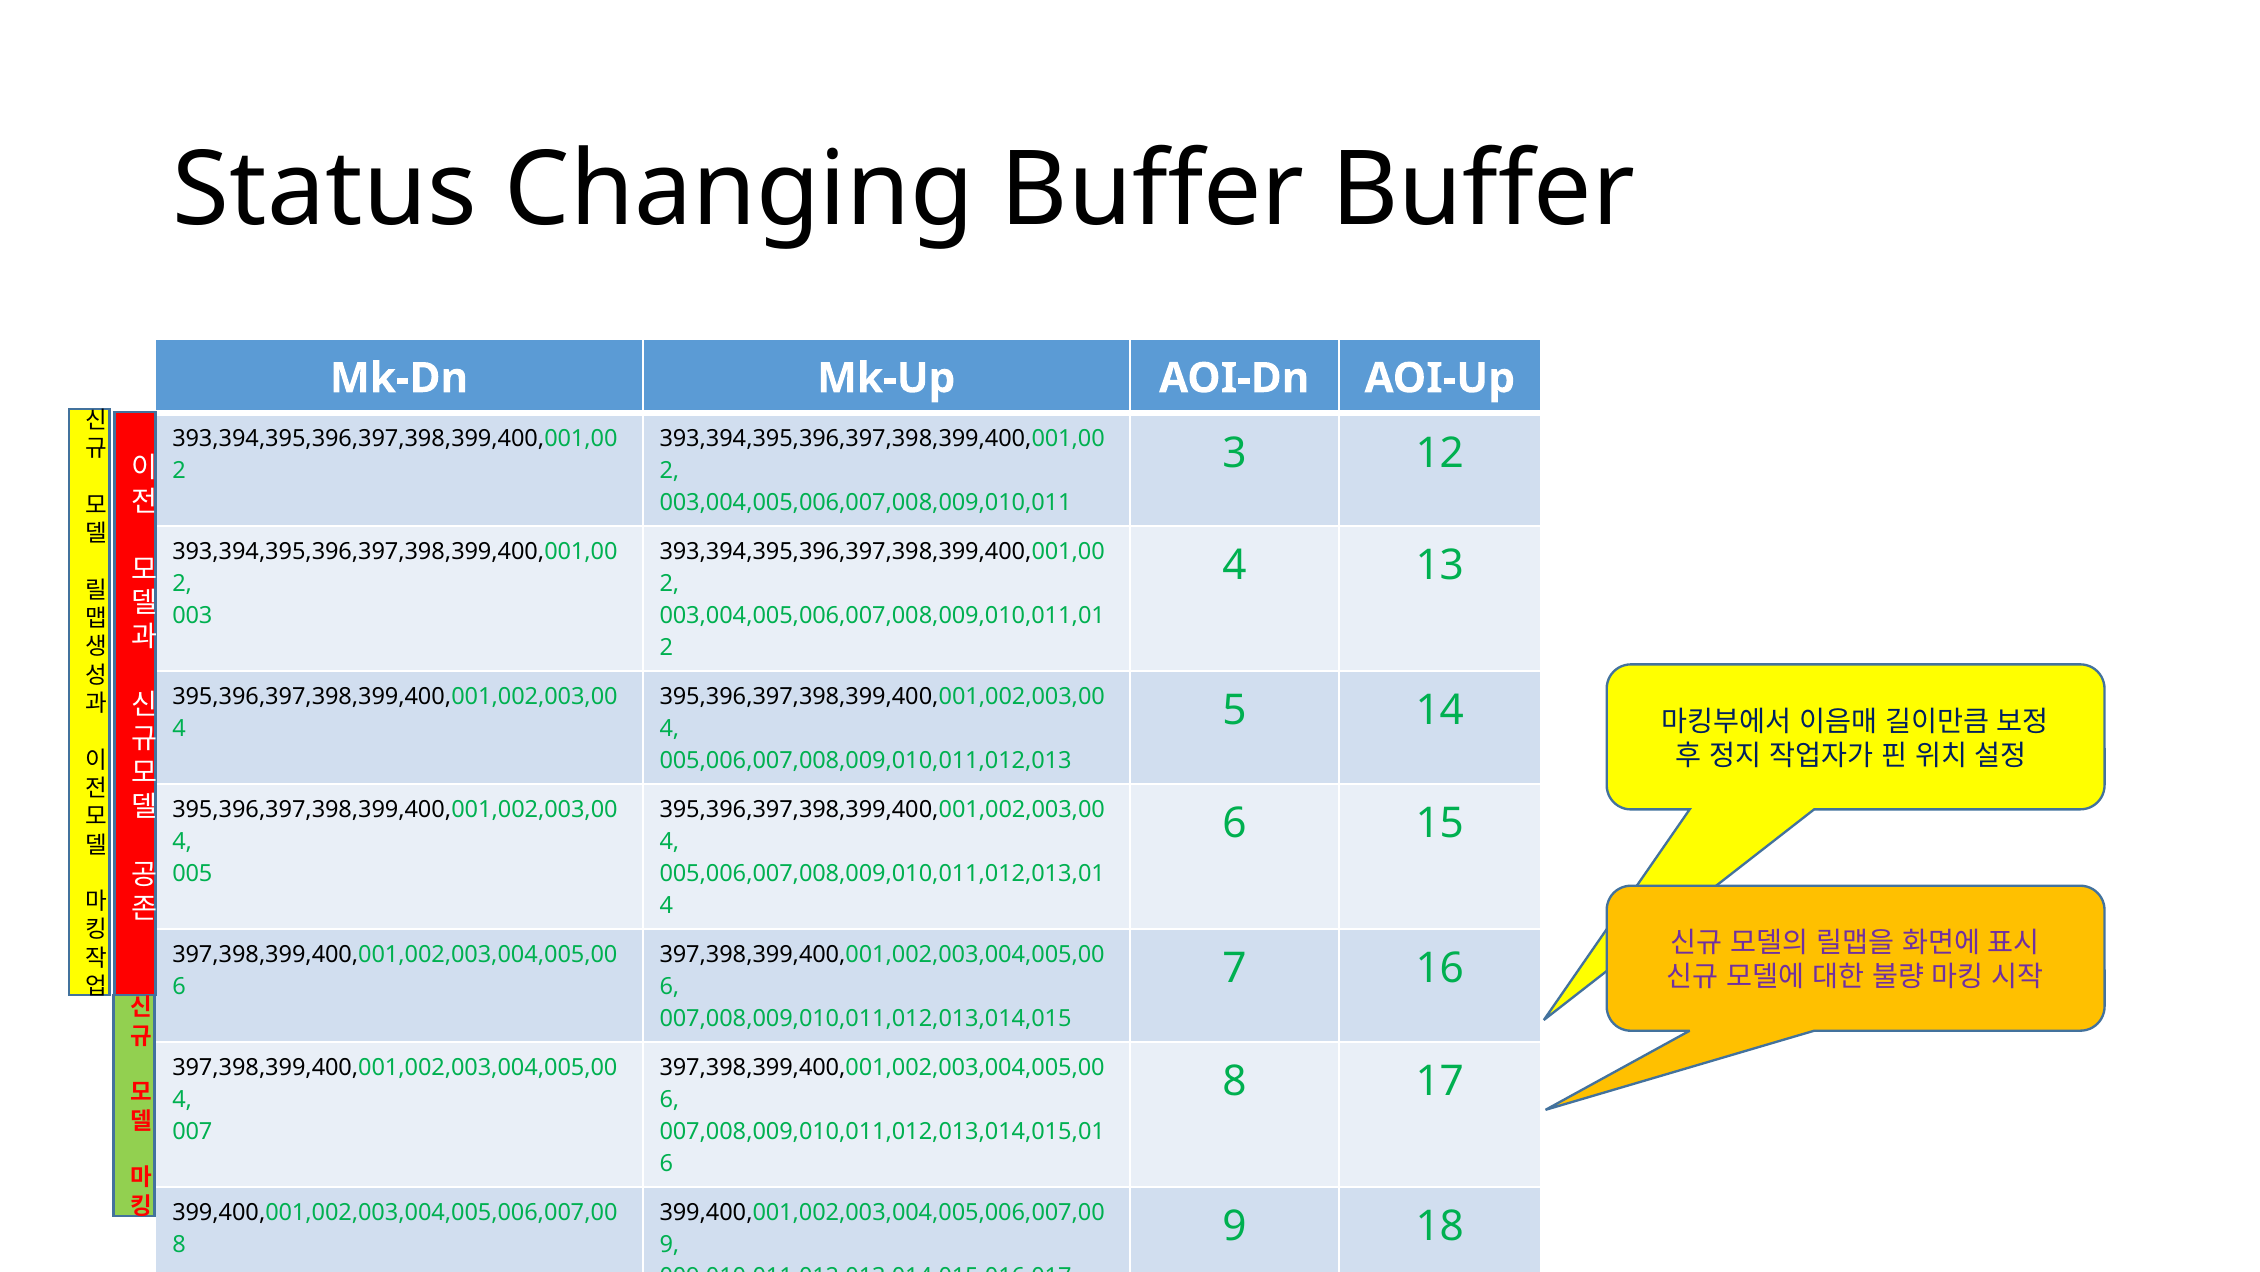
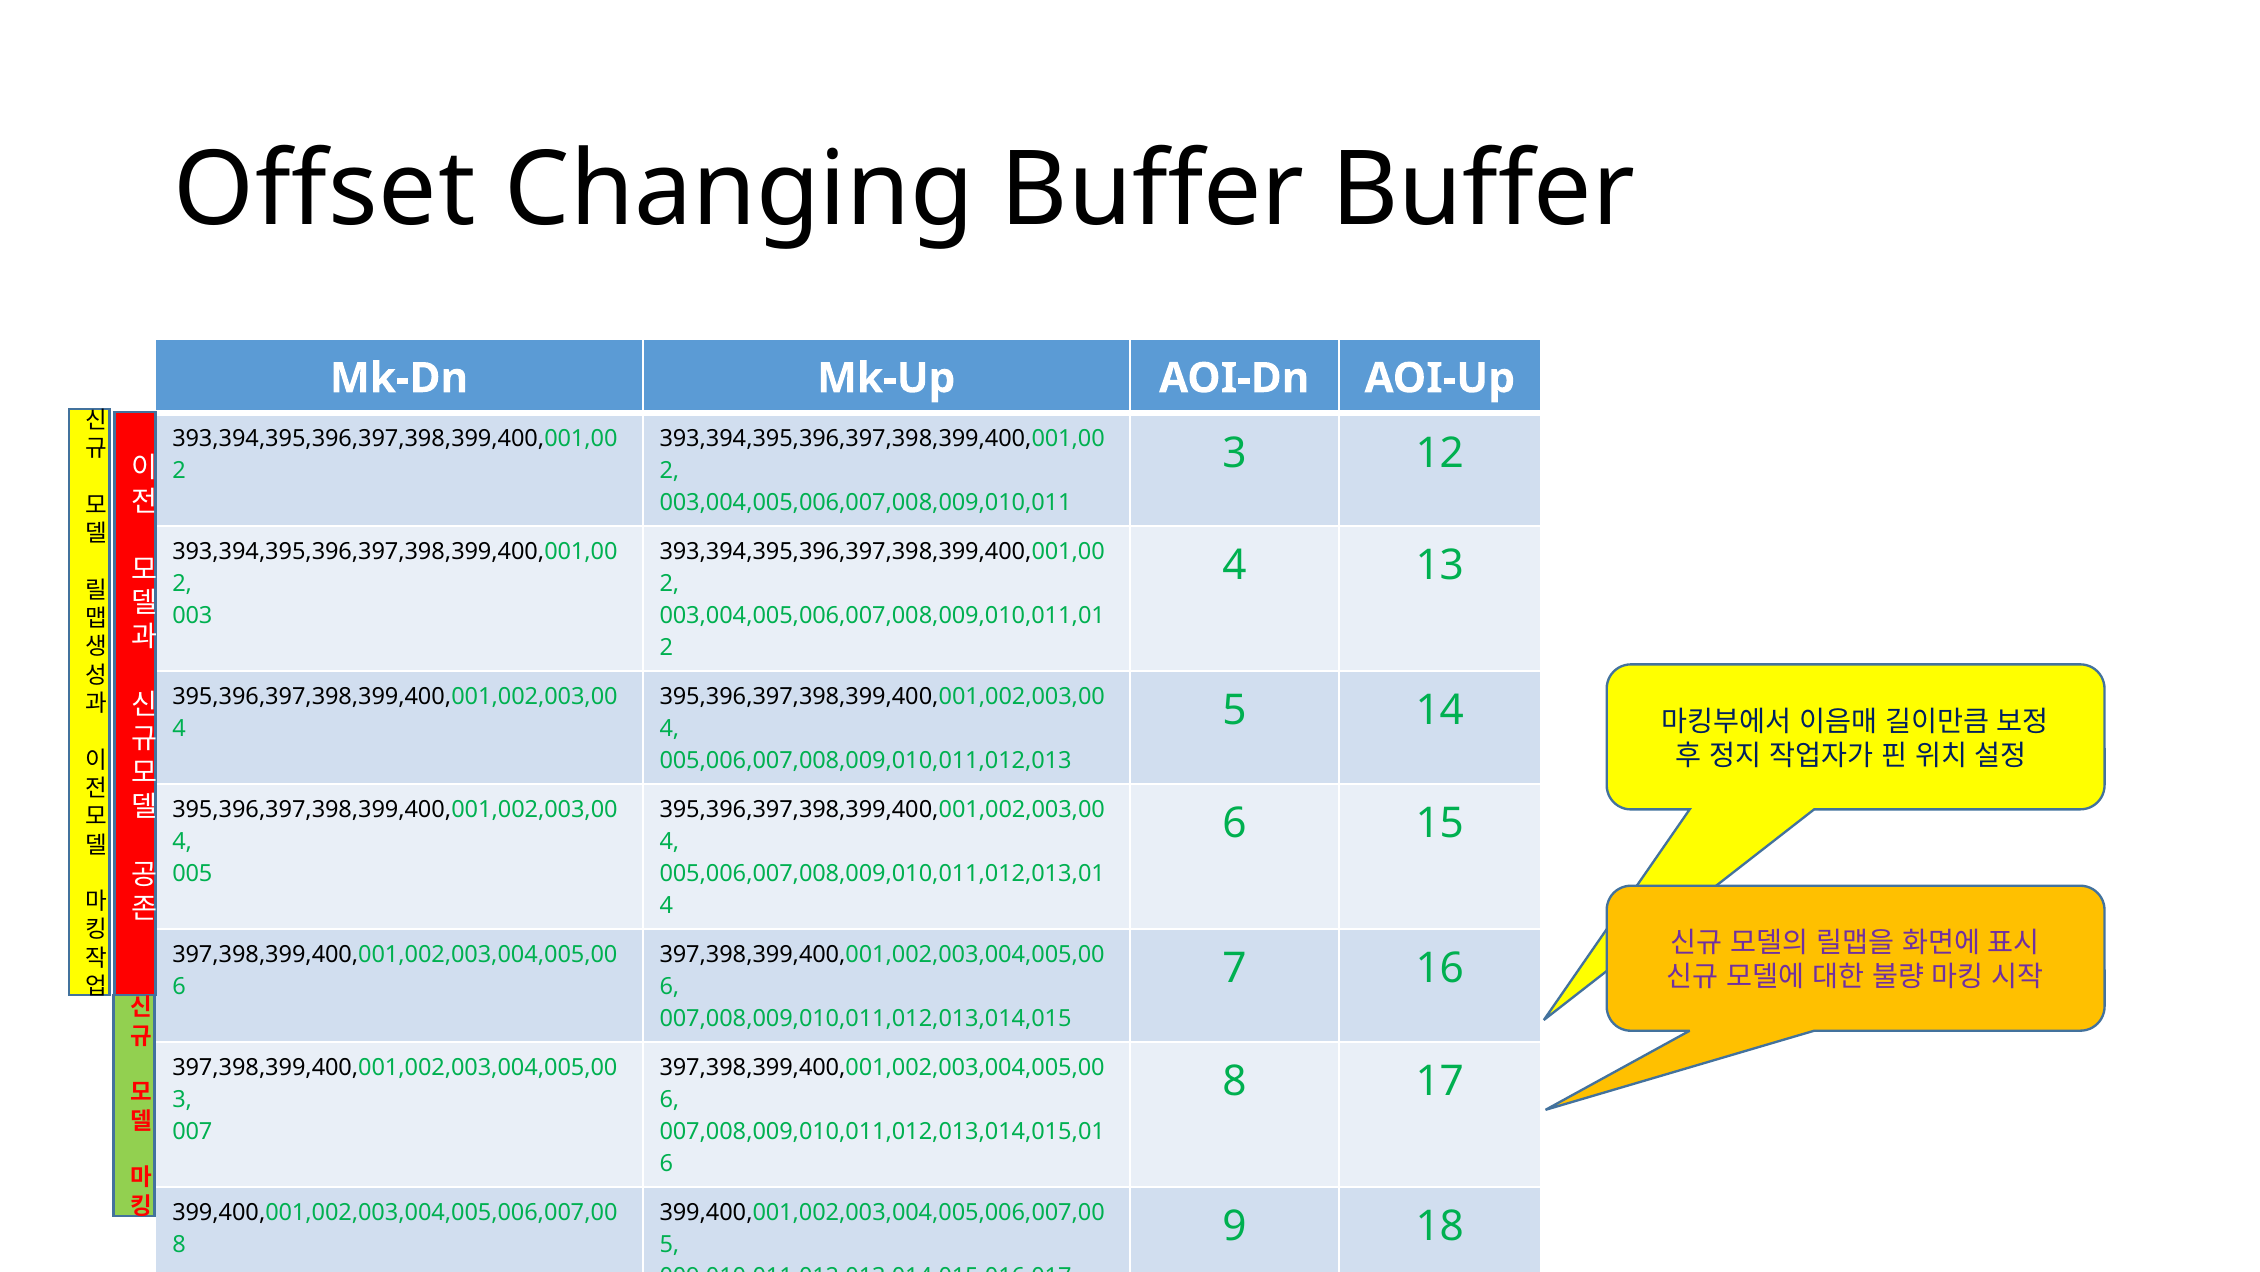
Status: Status -> Offset
4 at (182, 1099): 4 -> 3
9 at (669, 1244): 9 -> 5
